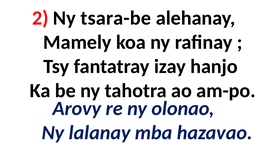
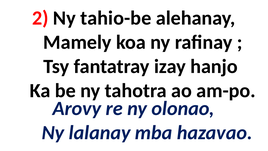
tsara-be: tsara-be -> tahio-be
